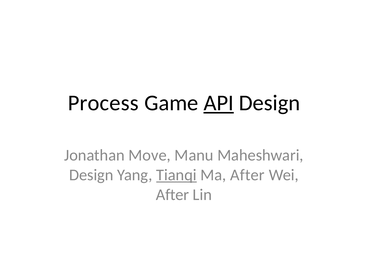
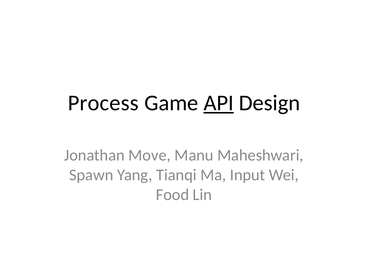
Design at (91, 175): Design -> Spawn
Tianqi underline: present -> none
Ma After: After -> Input
After at (173, 195): After -> Food
